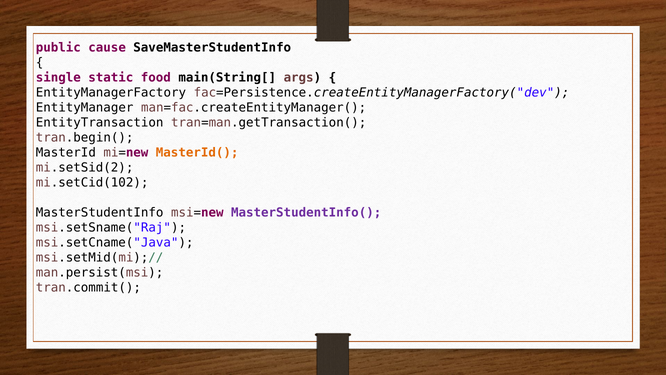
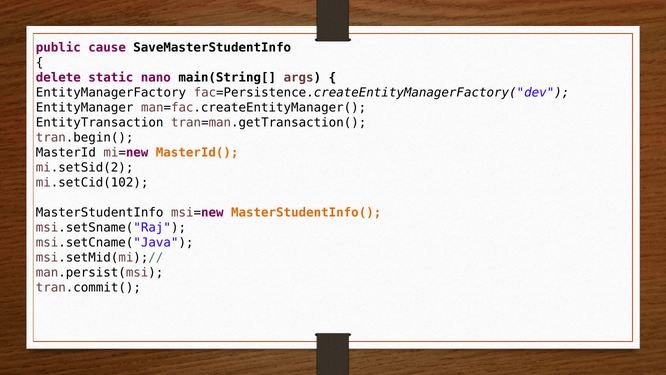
single: single -> delete
food: food -> nano
MasterStudentInfo( colour: purple -> orange
